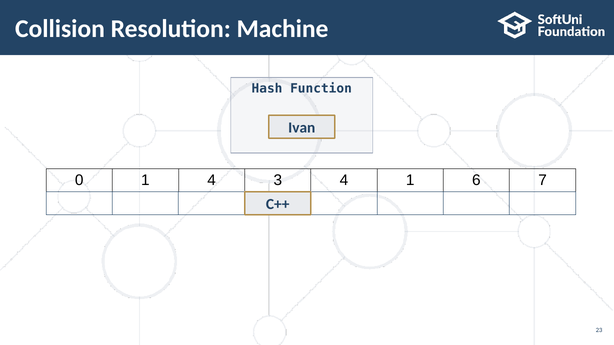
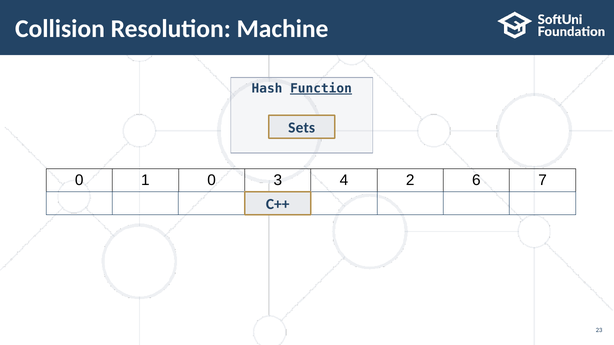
Function underline: none -> present
Ivan: Ivan -> Sets
1 4: 4 -> 0
4 1: 1 -> 2
